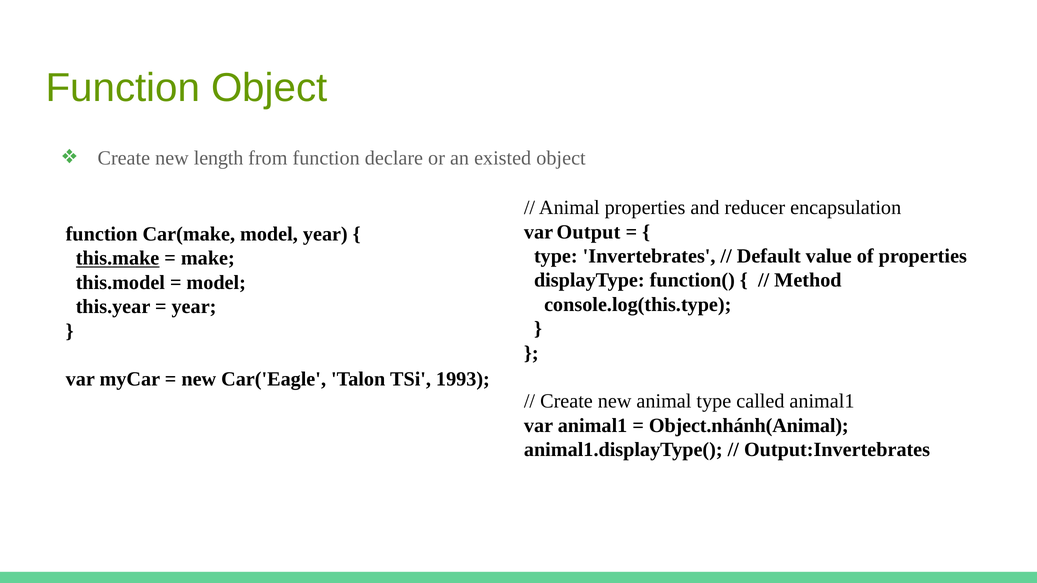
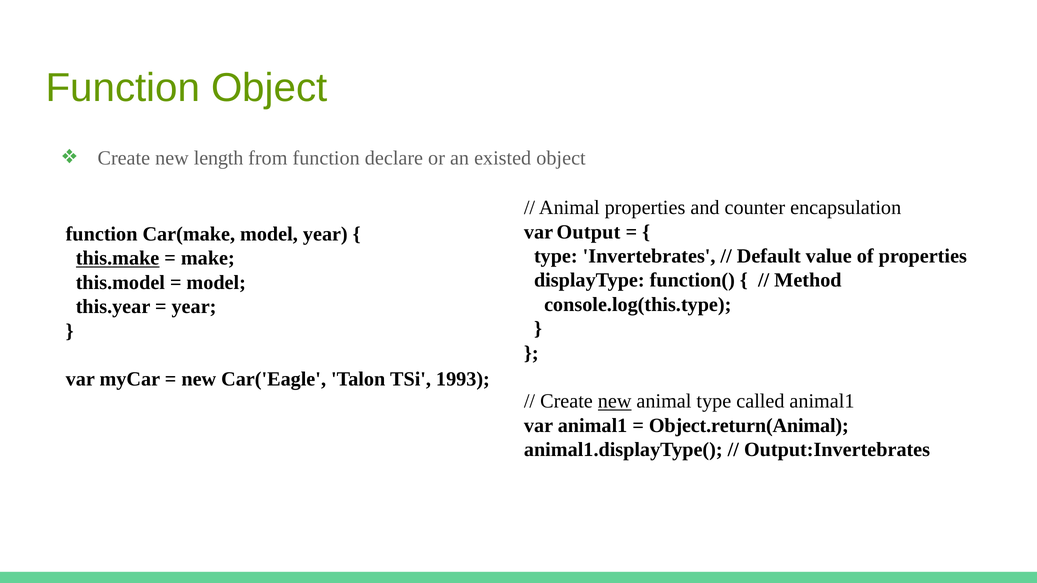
reducer: reducer -> counter
new at (615, 402) underline: none -> present
Object.nhánh(Animal: Object.nhánh(Animal -> Object.return(Animal
